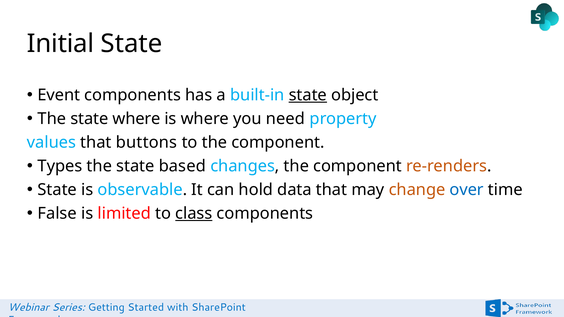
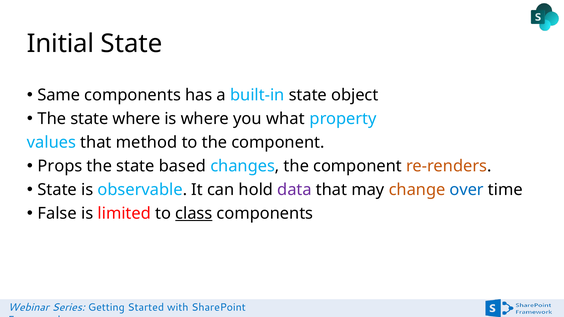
Event: Event -> Same
state at (308, 95) underline: present -> none
need: need -> what
buttons: buttons -> method
Types: Types -> Props
data colour: black -> purple
